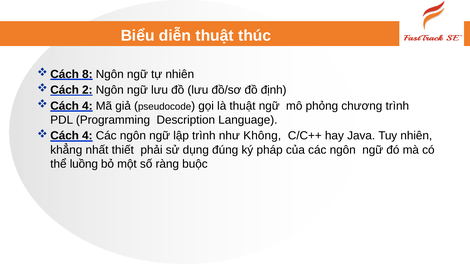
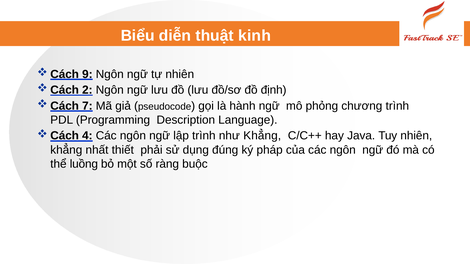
thúc: thúc -> kinh
8: 8 -> 9
4 at (87, 106): 4 -> 7
là thuật: thuật -> hành
như Không: Không -> Khẳng
